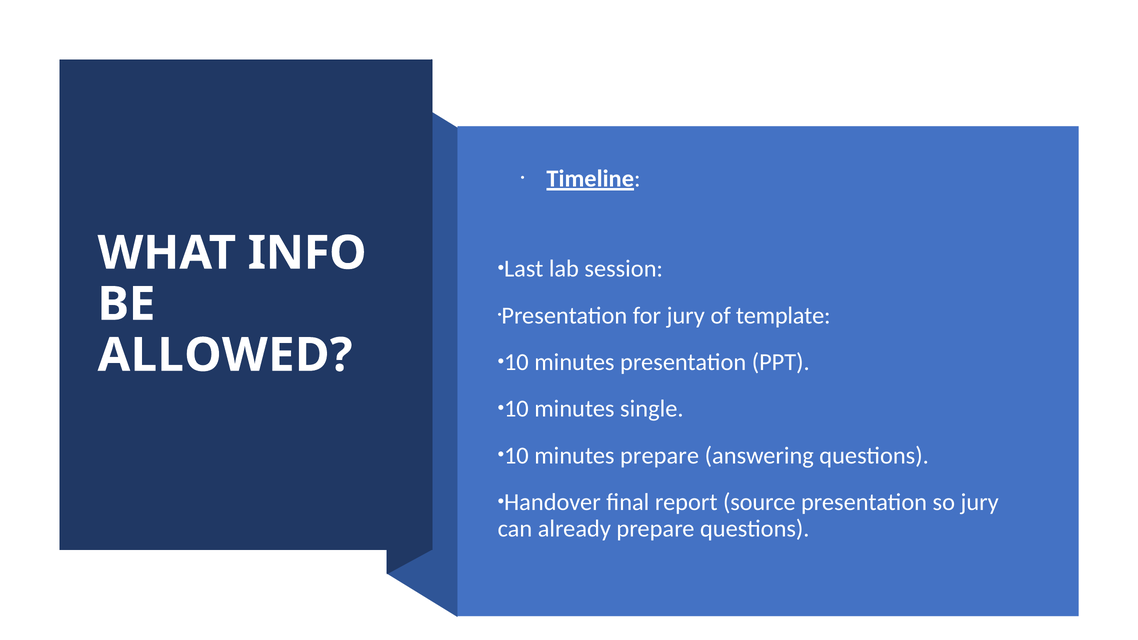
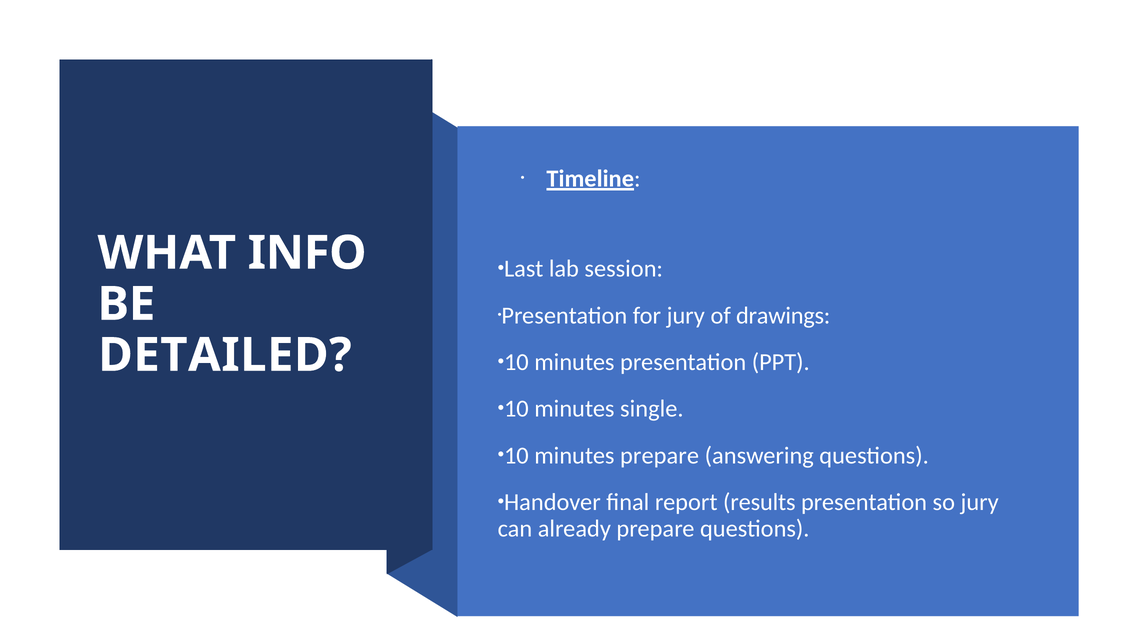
template: template -> drawings
ALLOWED: ALLOWED -> DETAILED
source: source -> results
